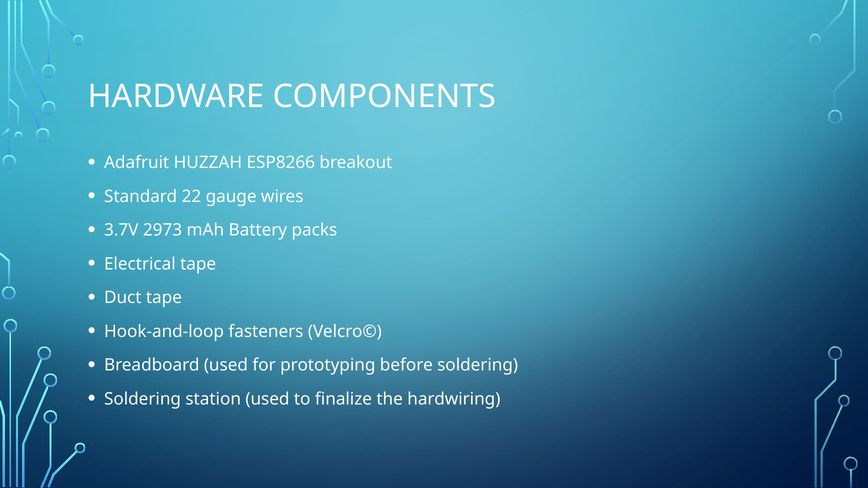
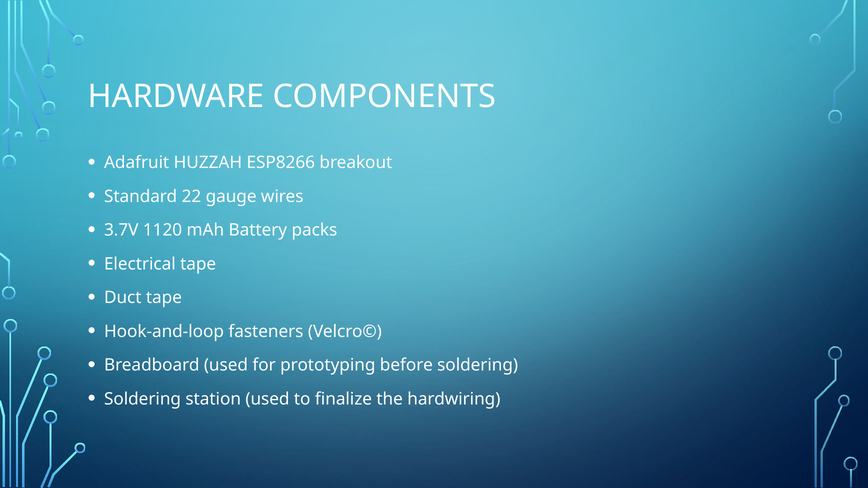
2973: 2973 -> 1120
